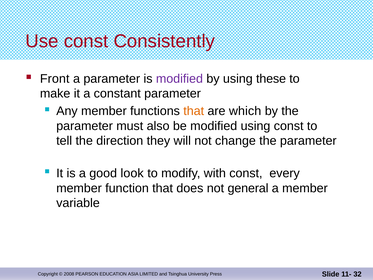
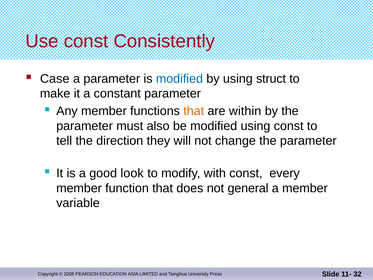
Front: Front -> Case
modified at (179, 79) colour: purple -> blue
these: these -> struct
which: which -> within
